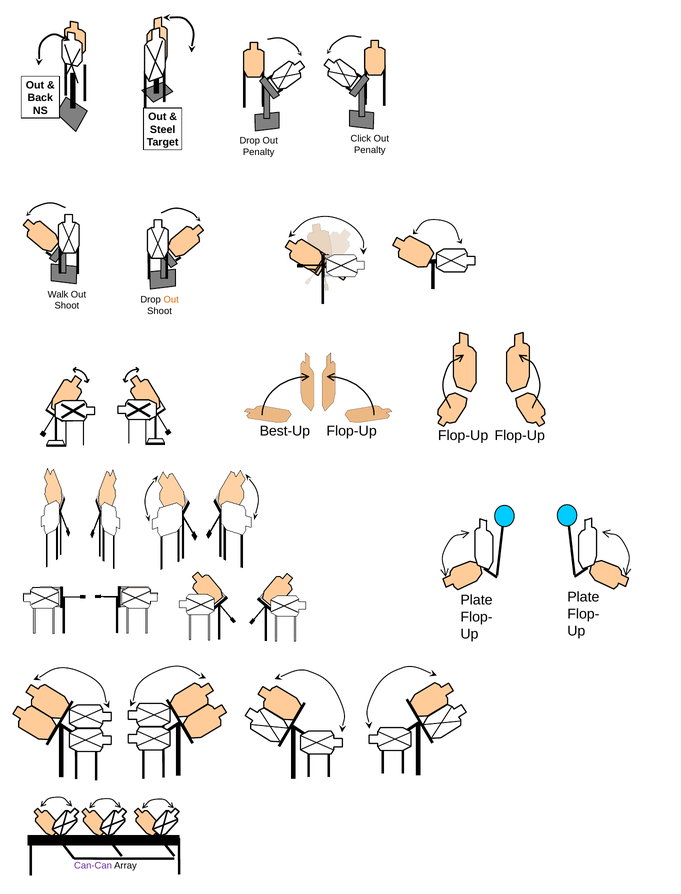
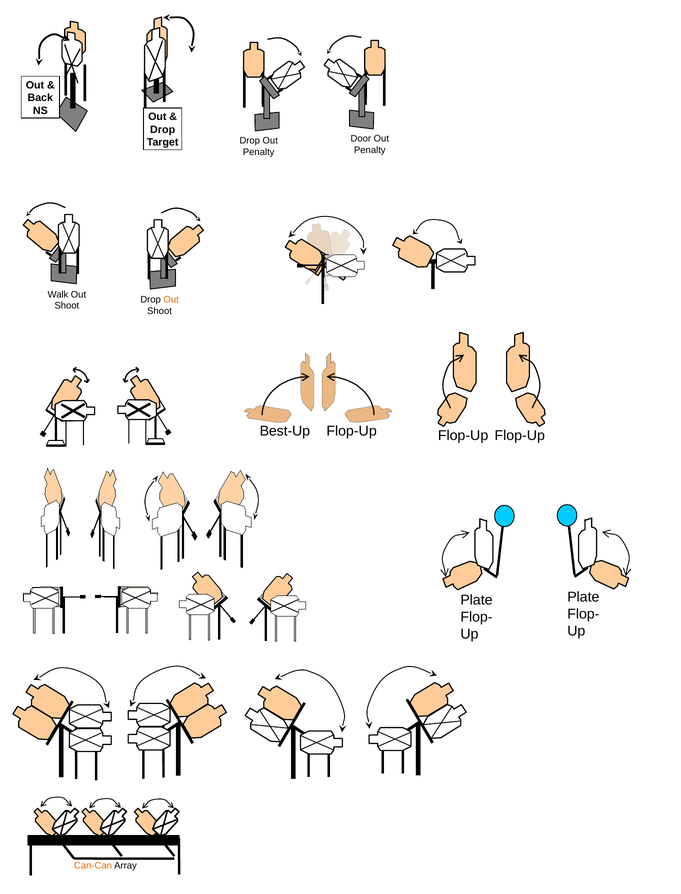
Steel at (163, 130): Steel -> Drop
Click: Click -> Door
Can-Can colour: purple -> orange
